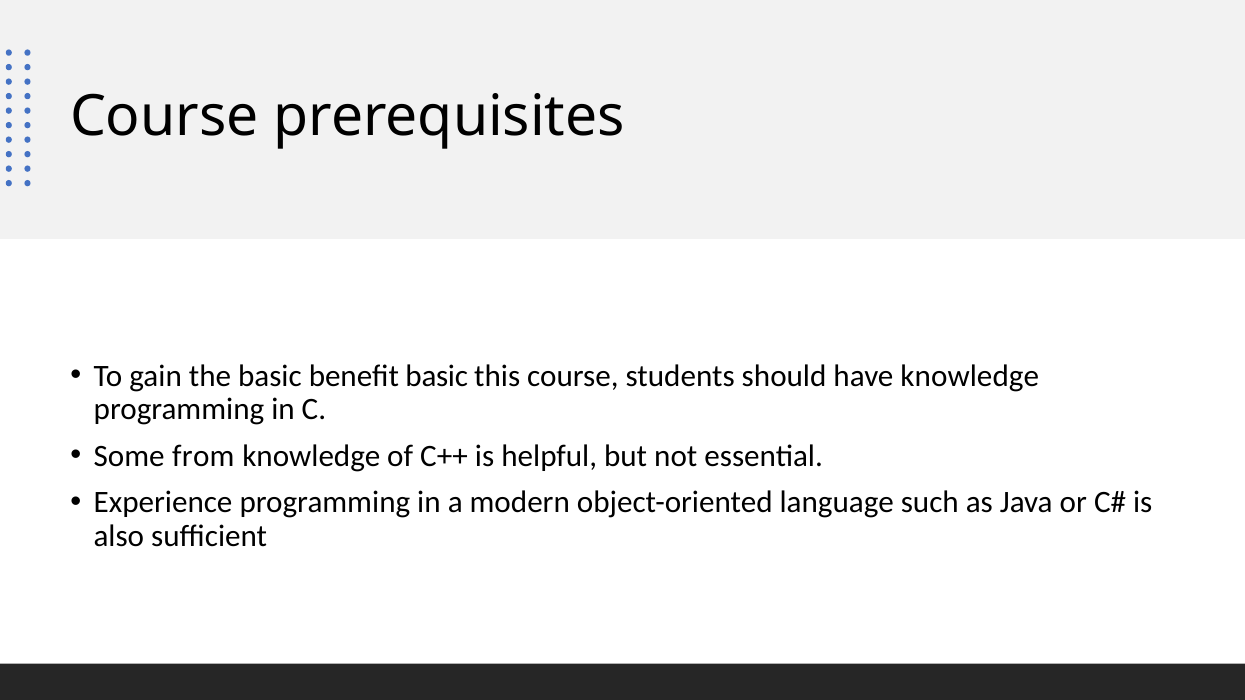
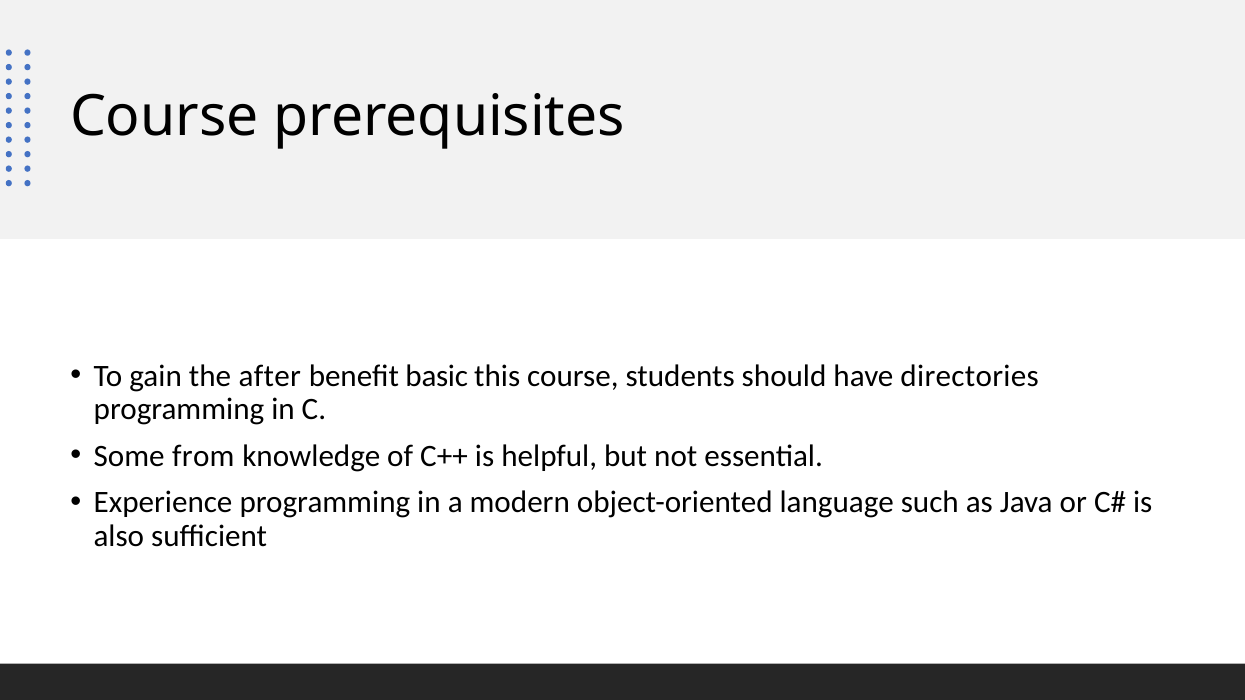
the basic: basic -> after
have knowledge: knowledge -> directories
